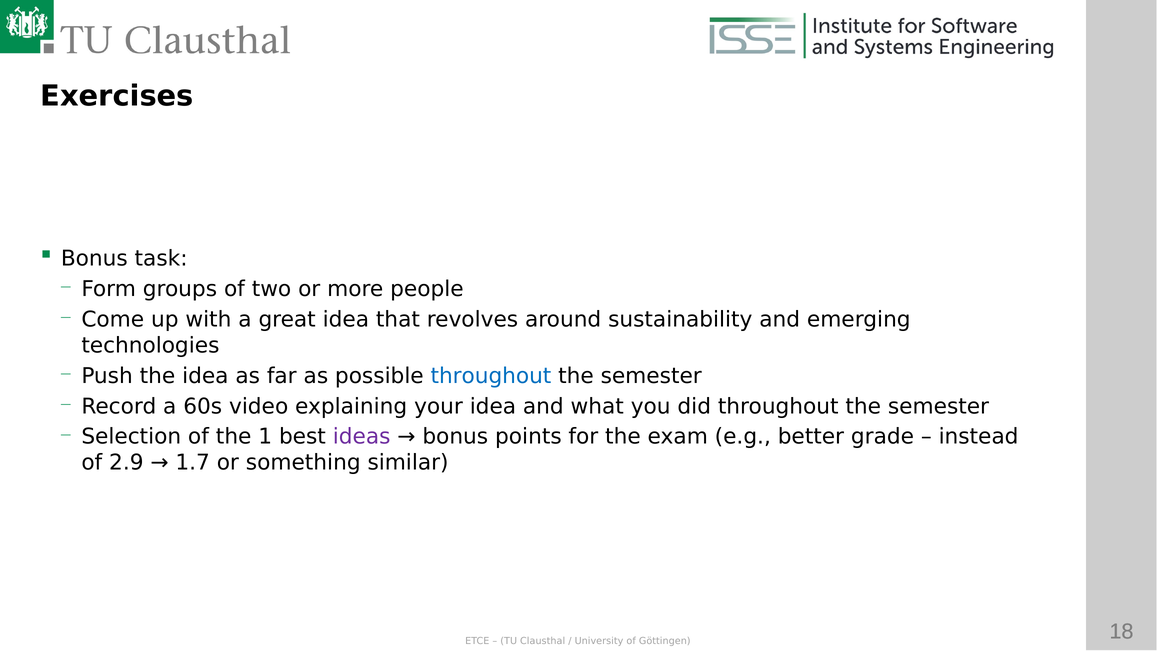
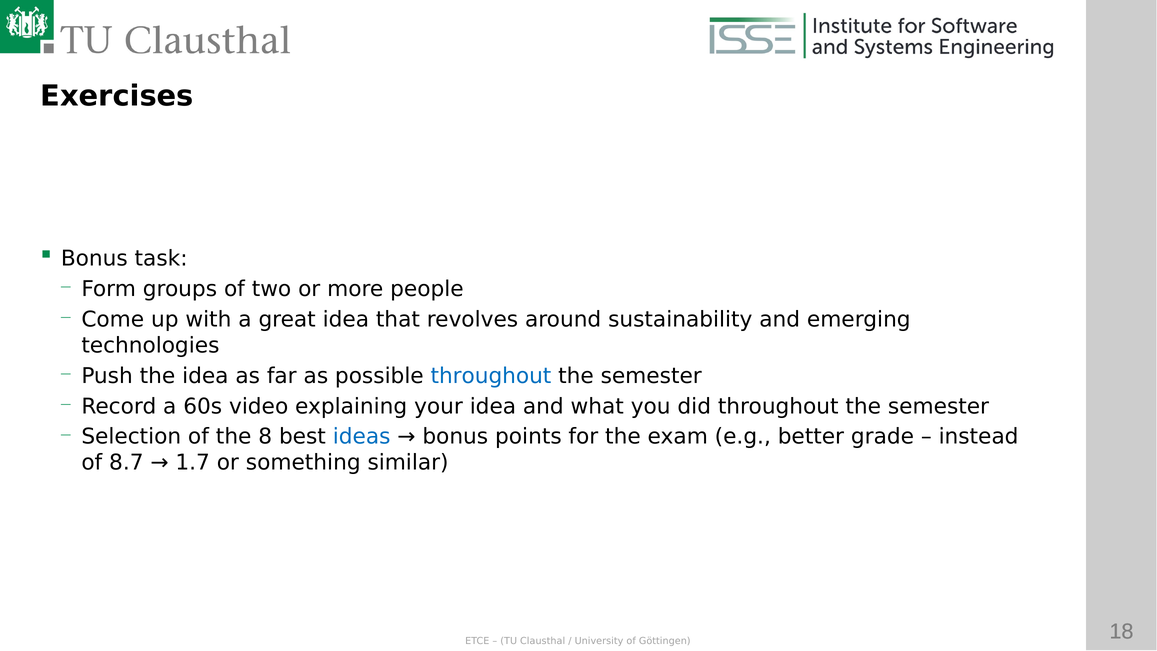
1: 1 -> 8
ideas colour: purple -> blue
2.9: 2.9 -> 8.7
